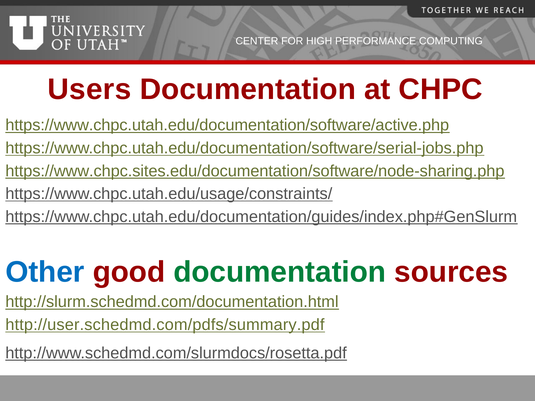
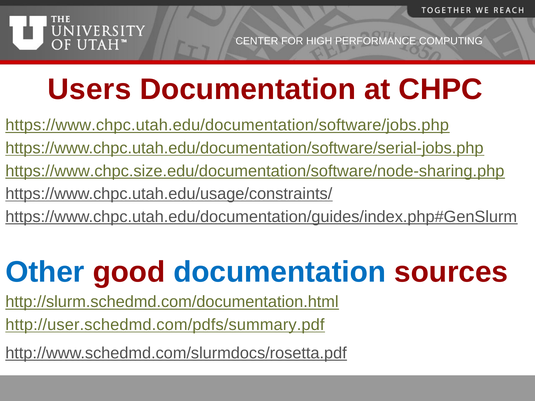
https://www.chpc.utah.edu/documentation/software/active.php: https://www.chpc.utah.edu/documentation/software/active.php -> https://www.chpc.utah.edu/documentation/software/jobs.php
https://www.chpc.sites.edu/documentation/software/node-sharing.php: https://www.chpc.sites.edu/documentation/software/node-sharing.php -> https://www.chpc.size.edu/documentation/software/node-sharing.php
documentation at (280, 272) colour: green -> blue
